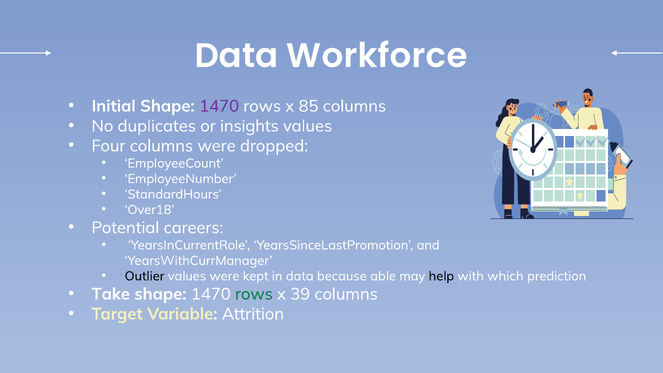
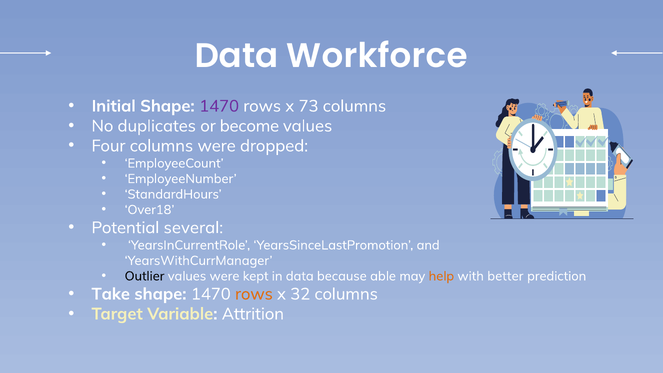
85: 85 -> 73
insights: insights -> become
careers: careers -> several
help colour: black -> orange
which: which -> better
rows at (254, 294) colour: green -> orange
39: 39 -> 32
